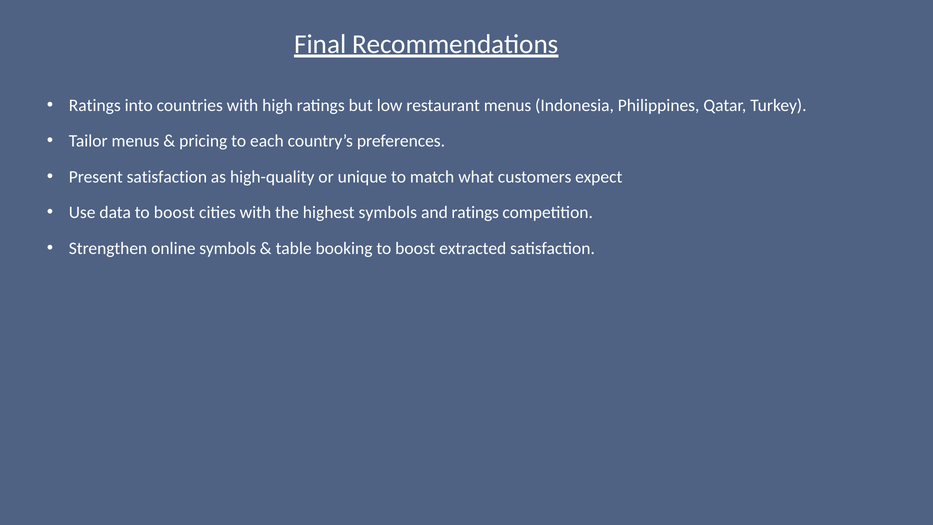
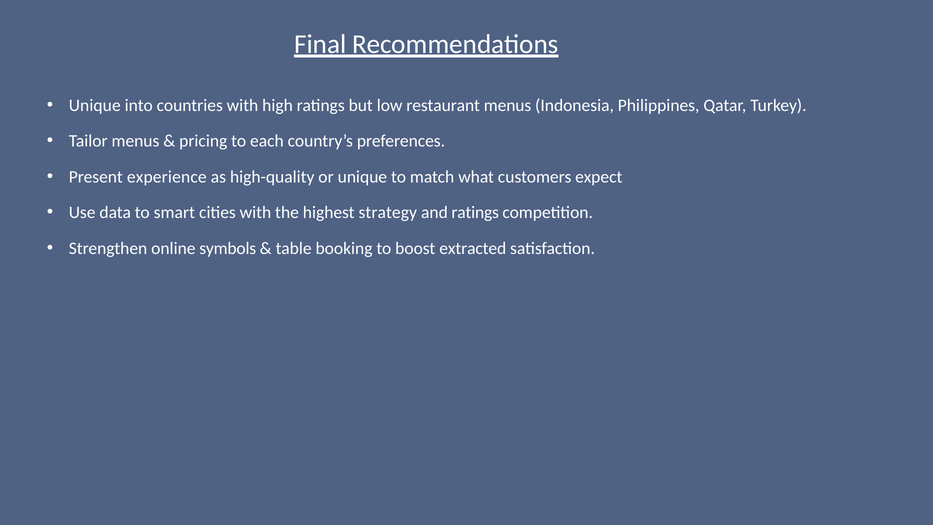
Ratings at (95, 105): Ratings -> Unique
Present satisfaction: satisfaction -> experience
data to boost: boost -> smart
highest symbols: symbols -> strategy
